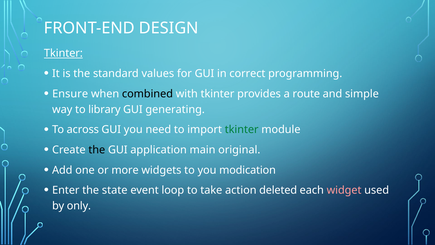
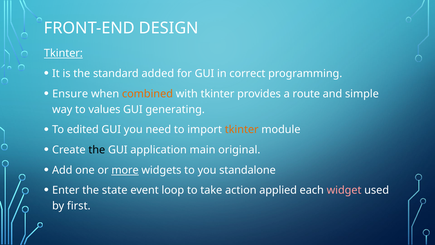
values: values -> added
combined colour: black -> orange
library: library -> values
across: across -> edited
tkinter at (242, 130) colour: green -> orange
more underline: none -> present
modication: modication -> standalone
deleted: deleted -> applied
only: only -> first
